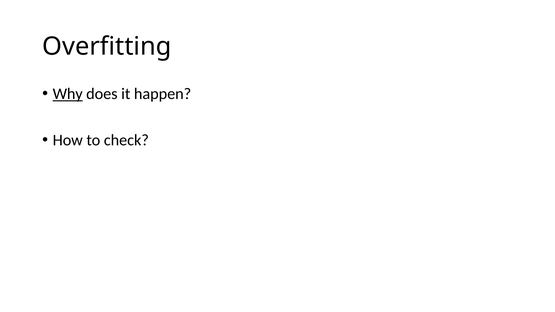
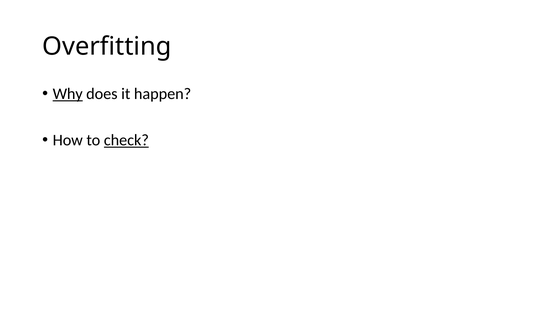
check underline: none -> present
